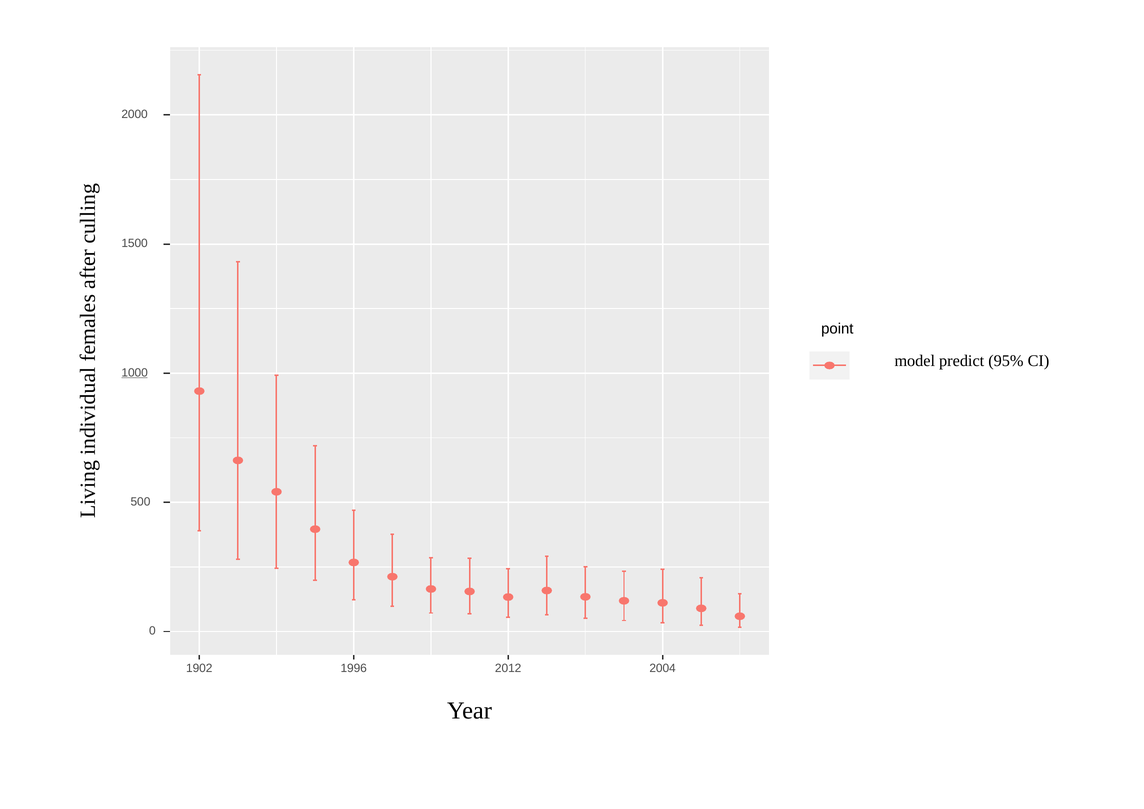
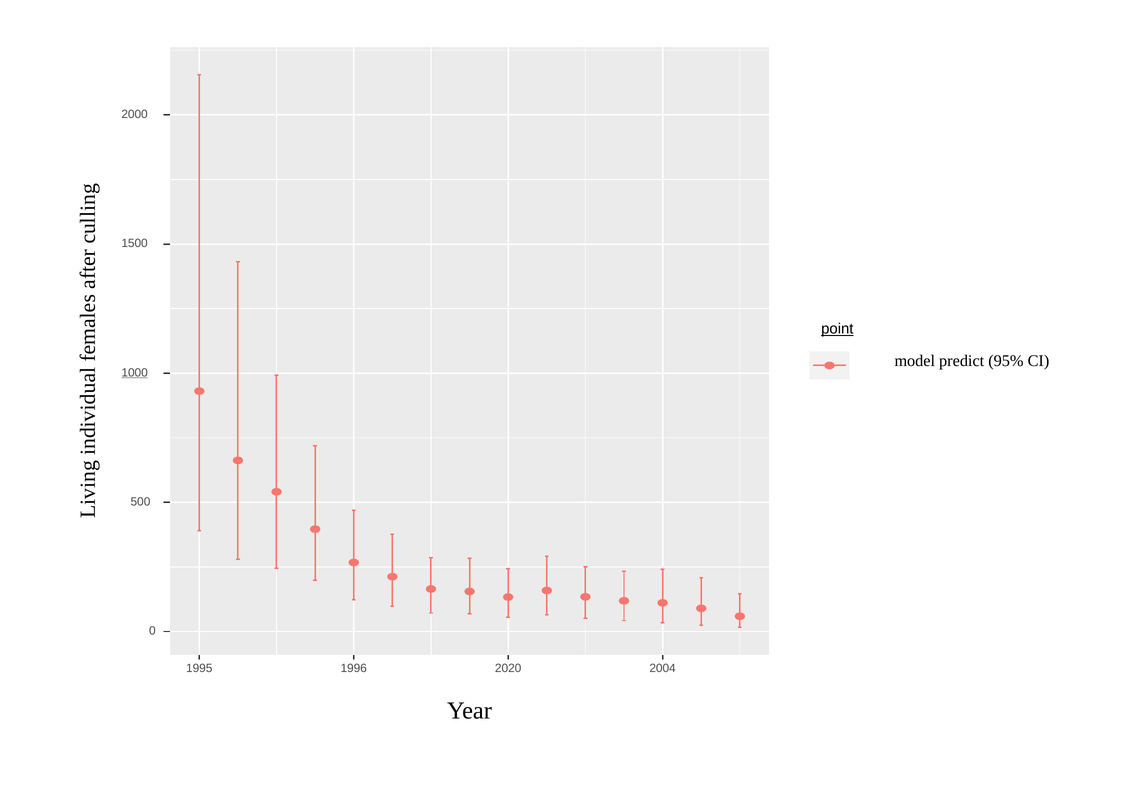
point underline: none -> present
1902: 1902 -> 1995
2012: 2012 -> 2020
